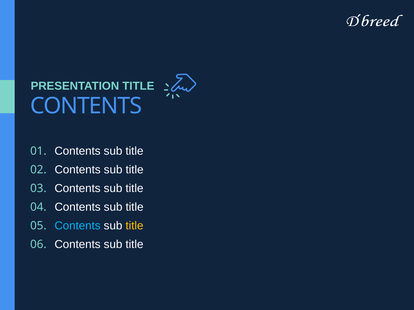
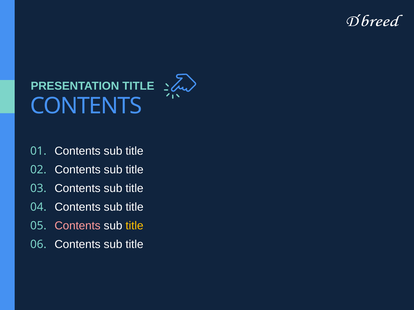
Contents at (78, 226) colour: light blue -> pink
